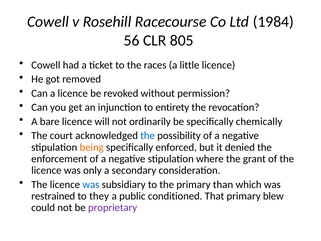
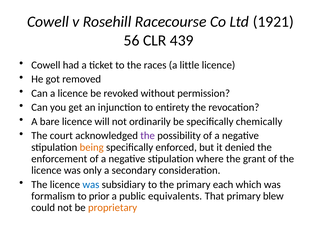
1984: 1984 -> 1921
805: 805 -> 439
the at (148, 136) colour: blue -> purple
than: than -> each
restrained: restrained -> formalism
they: they -> prior
conditioned: conditioned -> equivalents
proprietary colour: purple -> orange
